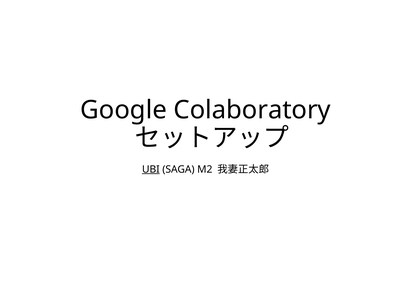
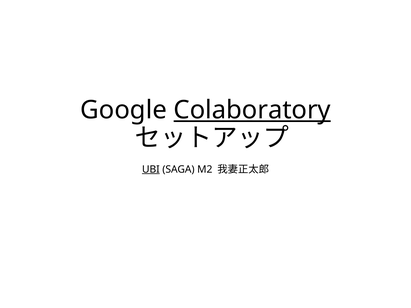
Colaboratory underline: none -> present
